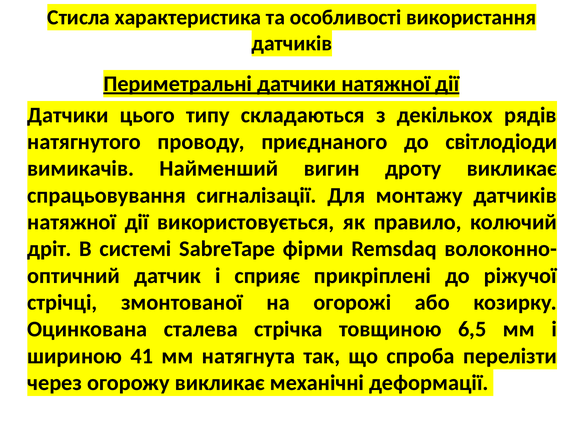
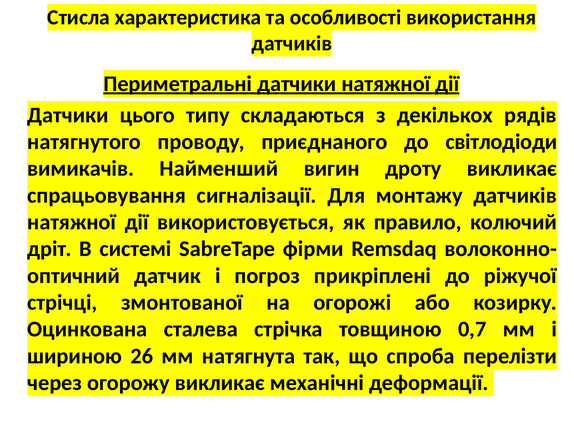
сприяє: сприяє -> погроз
6,5: 6,5 -> 0,7
41: 41 -> 26
